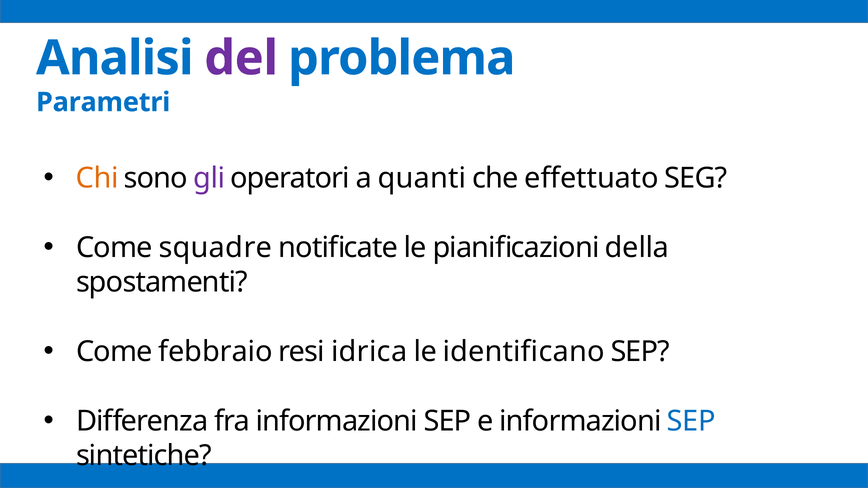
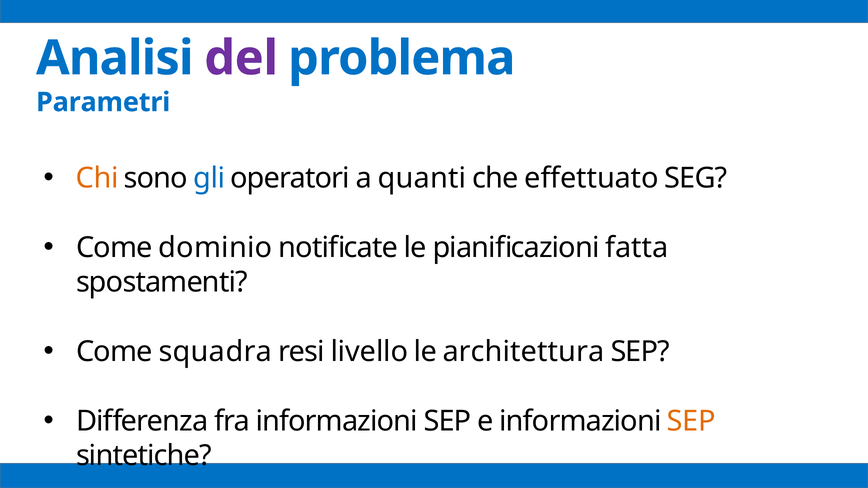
gli colour: purple -> blue
squadre: squadre -> dominio
della: della -> fatta
febbraio: febbraio -> squadra
idrica: idrica -> livello
identificano: identificano -> architettura
SEP at (691, 421) colour: blue -> orange
